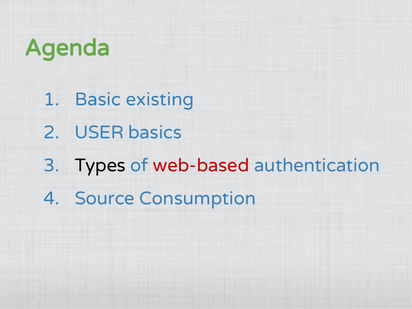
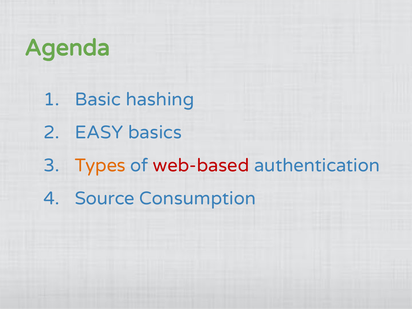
existing: existing -> hashing
USER: USER -> EASY
Types colour: black -> orange
